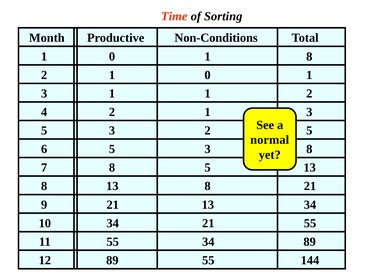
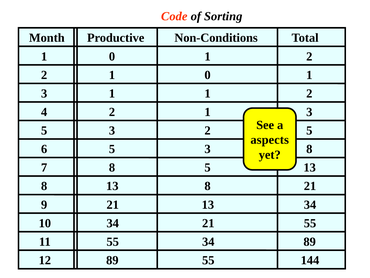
Time: Time -> Code
8 at (309, 56): 8 -> 2
normal: normal -> aspects
